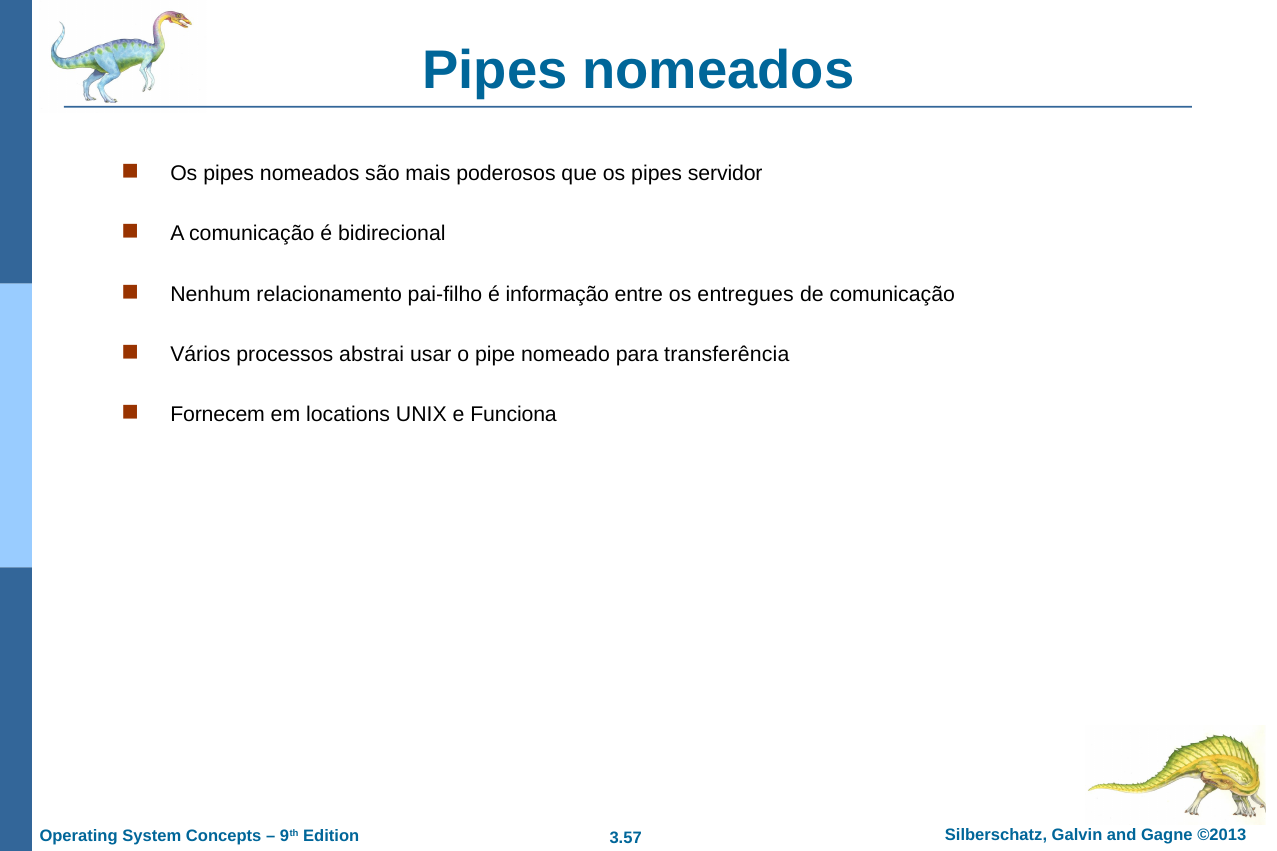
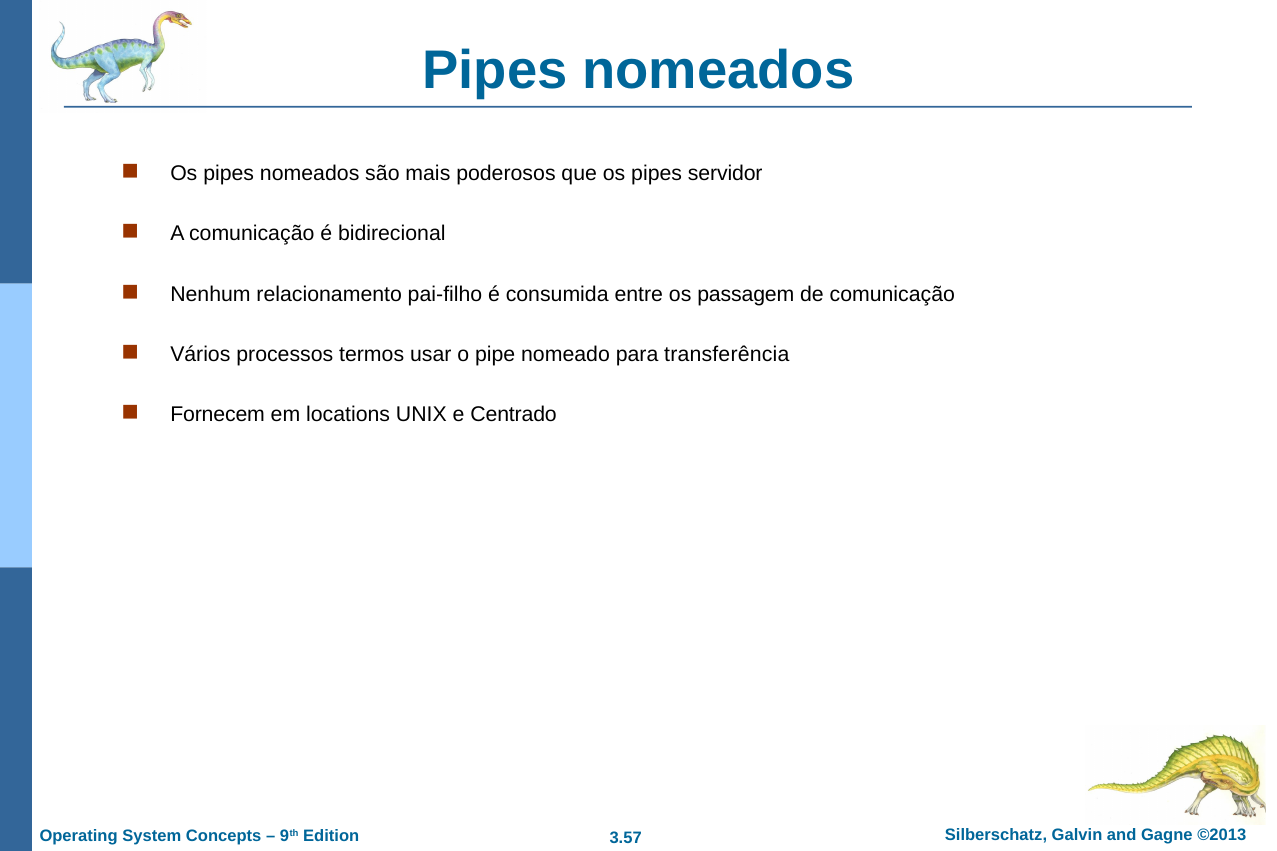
informação: informação -> consumida
entregues: entregues -> passagem
abstrai: abstrai -> termos
Funciona: Funciona -> Centrado
